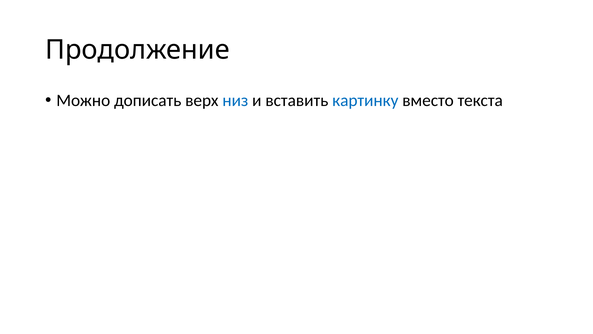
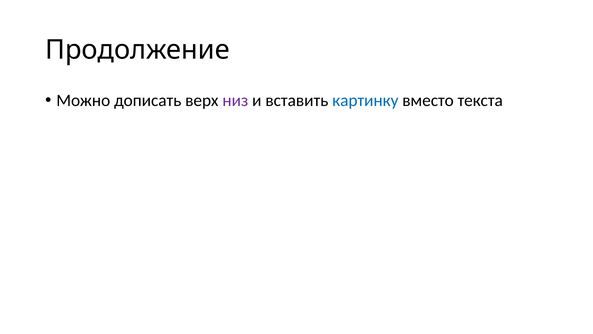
низ colour: blue -> purple
